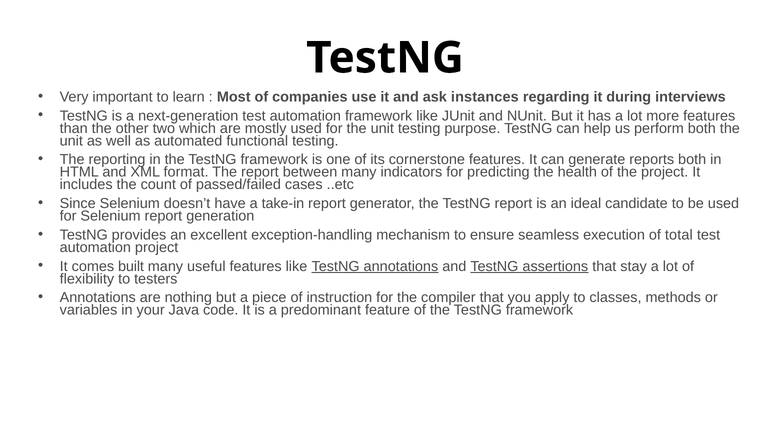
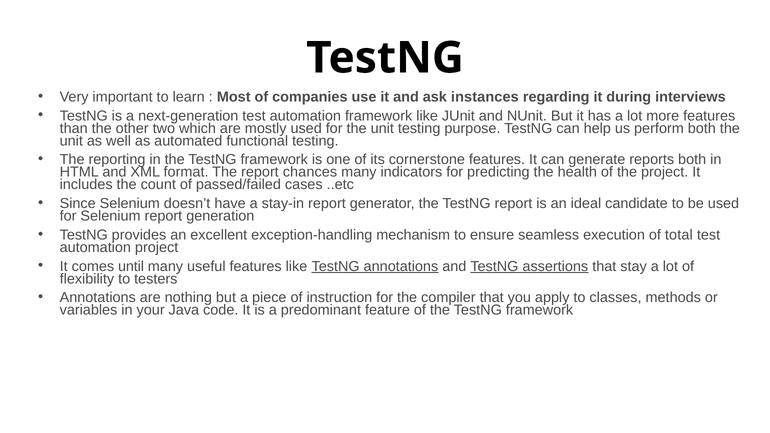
between: between -> chances
take-in: take-in -> stay-in
built: built -> until
